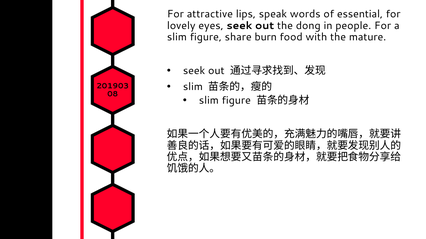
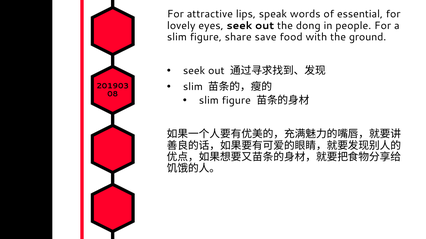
burn: burn -> save
mature: mature -> ground
